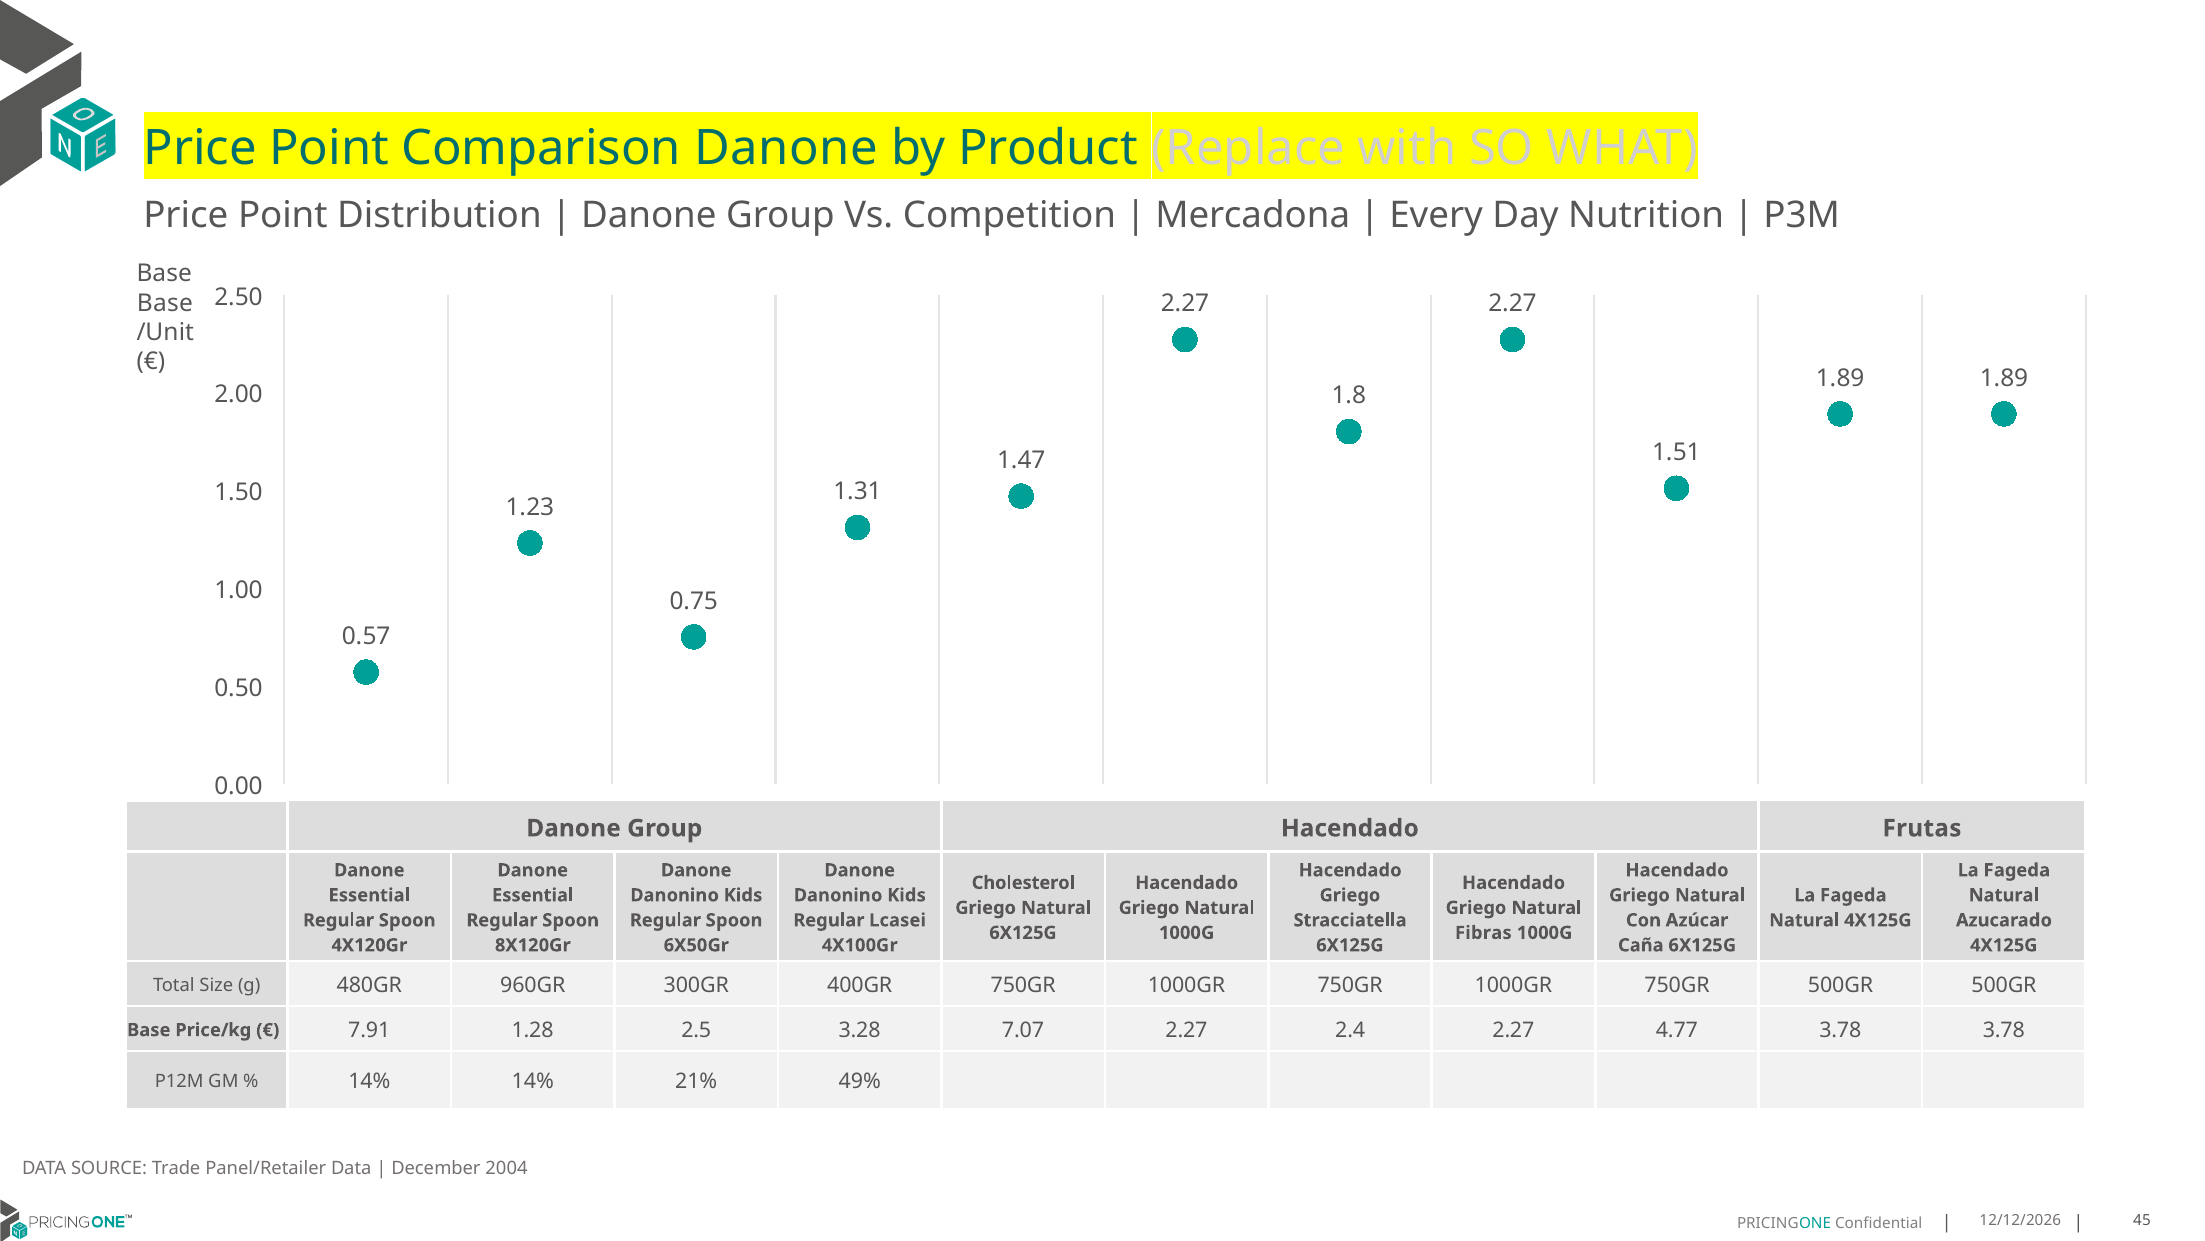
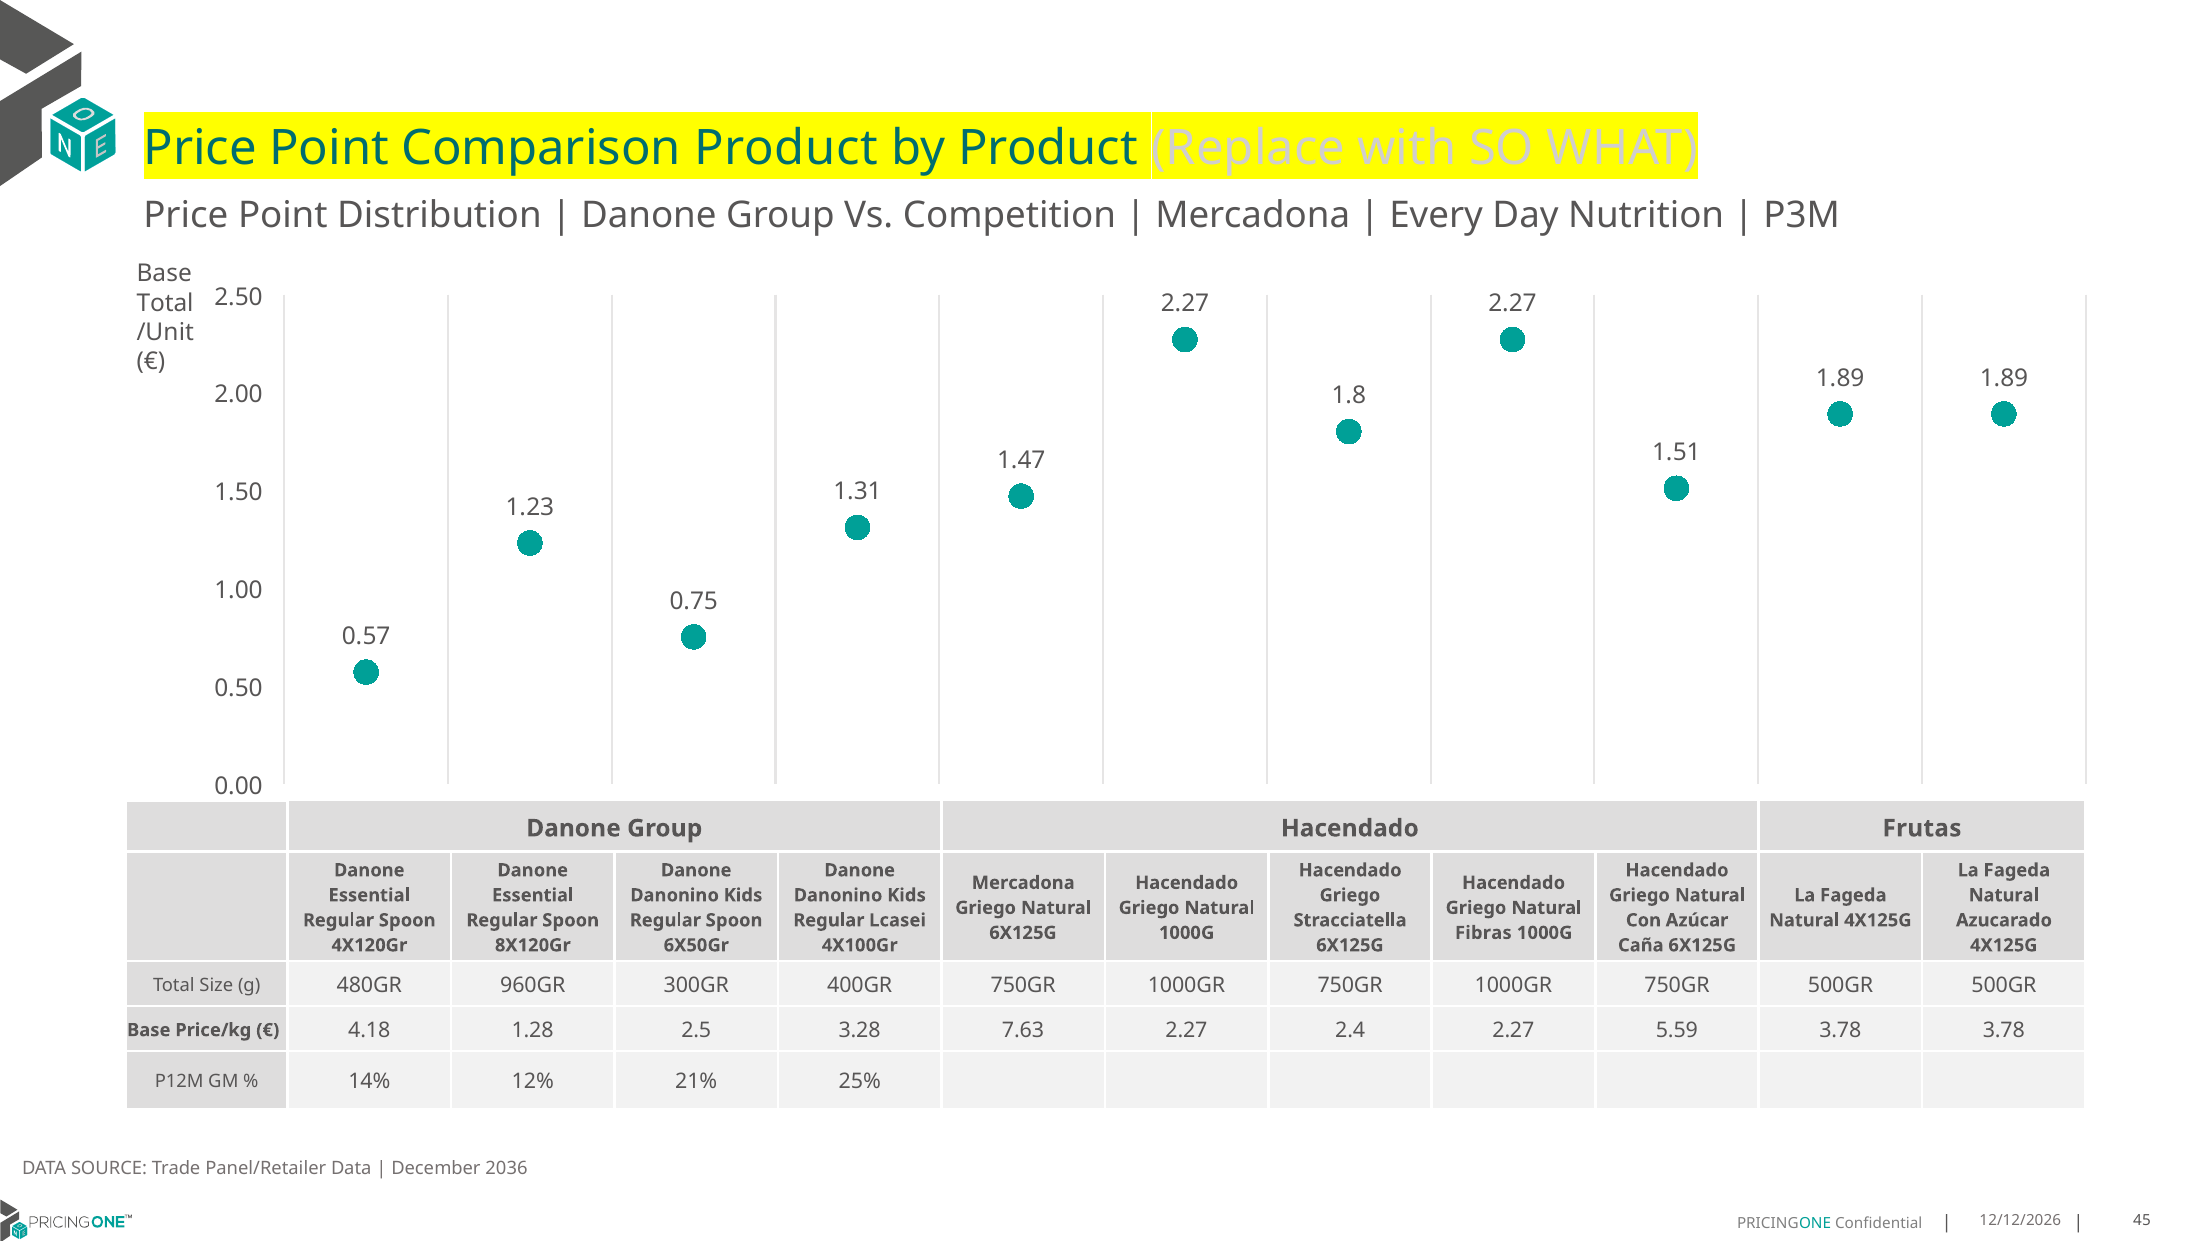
Comparison Danone: Danone -> Product
Base at (165, 303): Base -> Total
Cholesterol at (1023, 882): Cholesterol -> Mercadona
7.91: 7.91 -> 4.18
7.07: 7.07 -> 7.63
4.77: 4.77 -> 5.59
14% 14%: 14% -> 12%
49%: 49% -> 25%
2004: 2004 -> 2036
